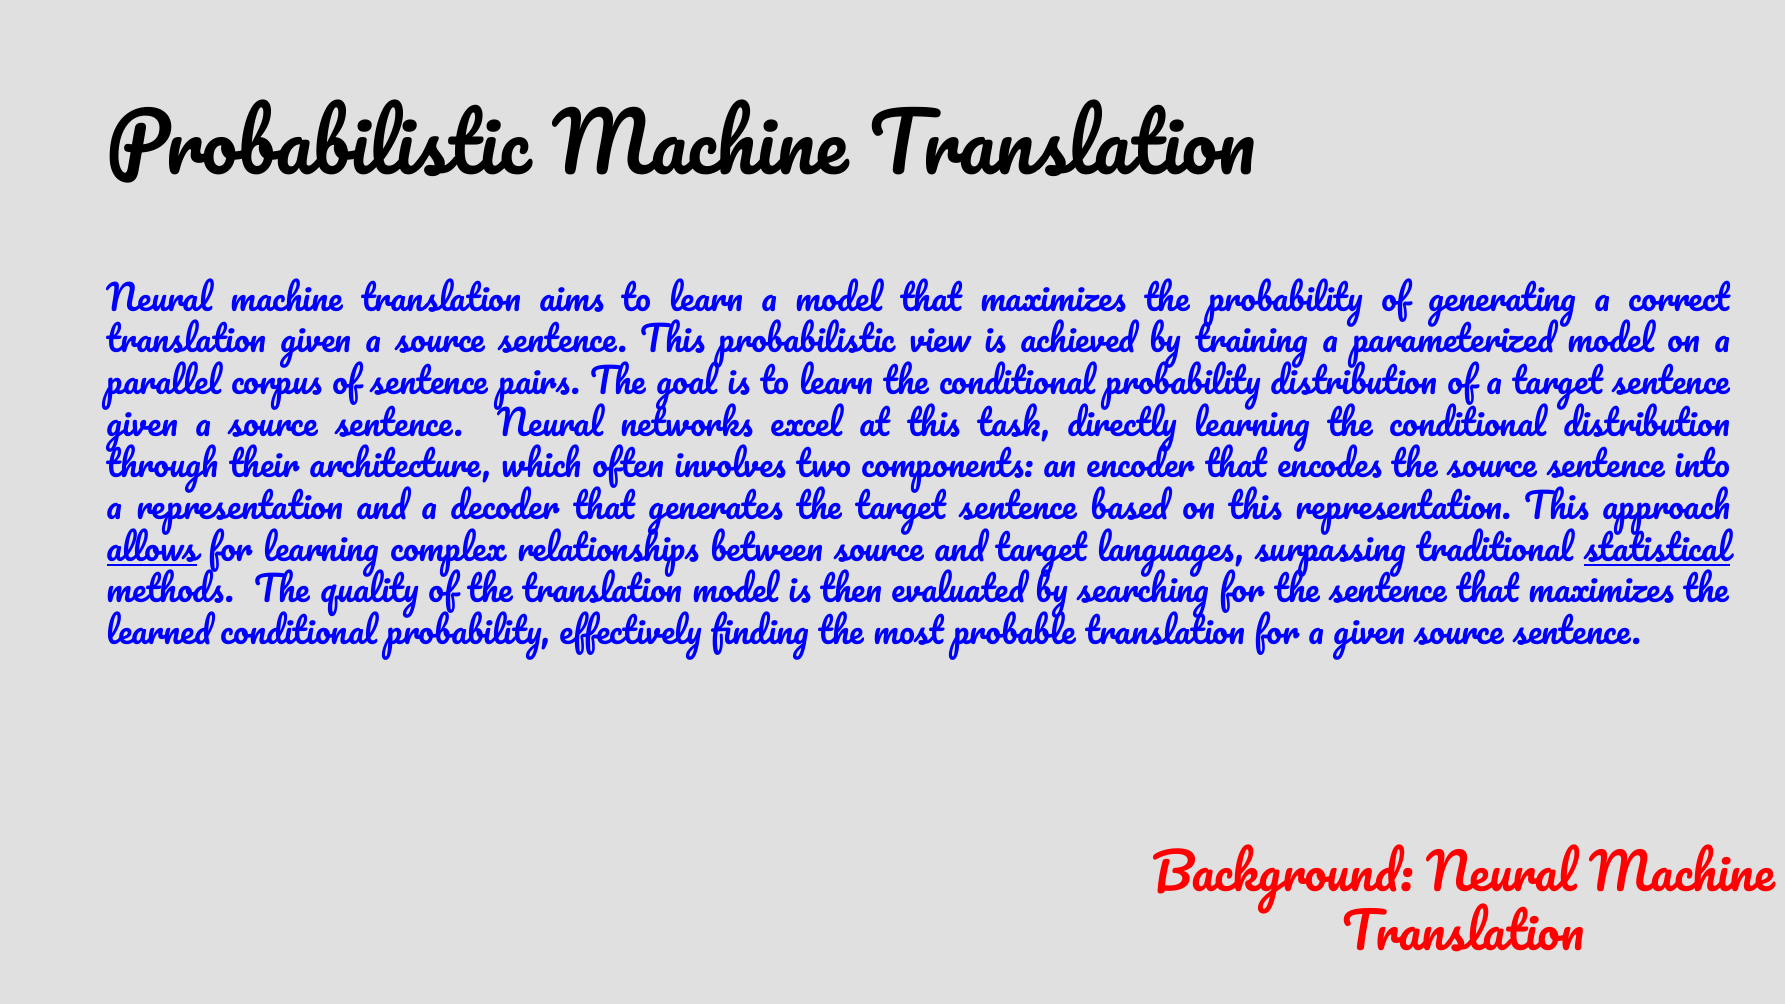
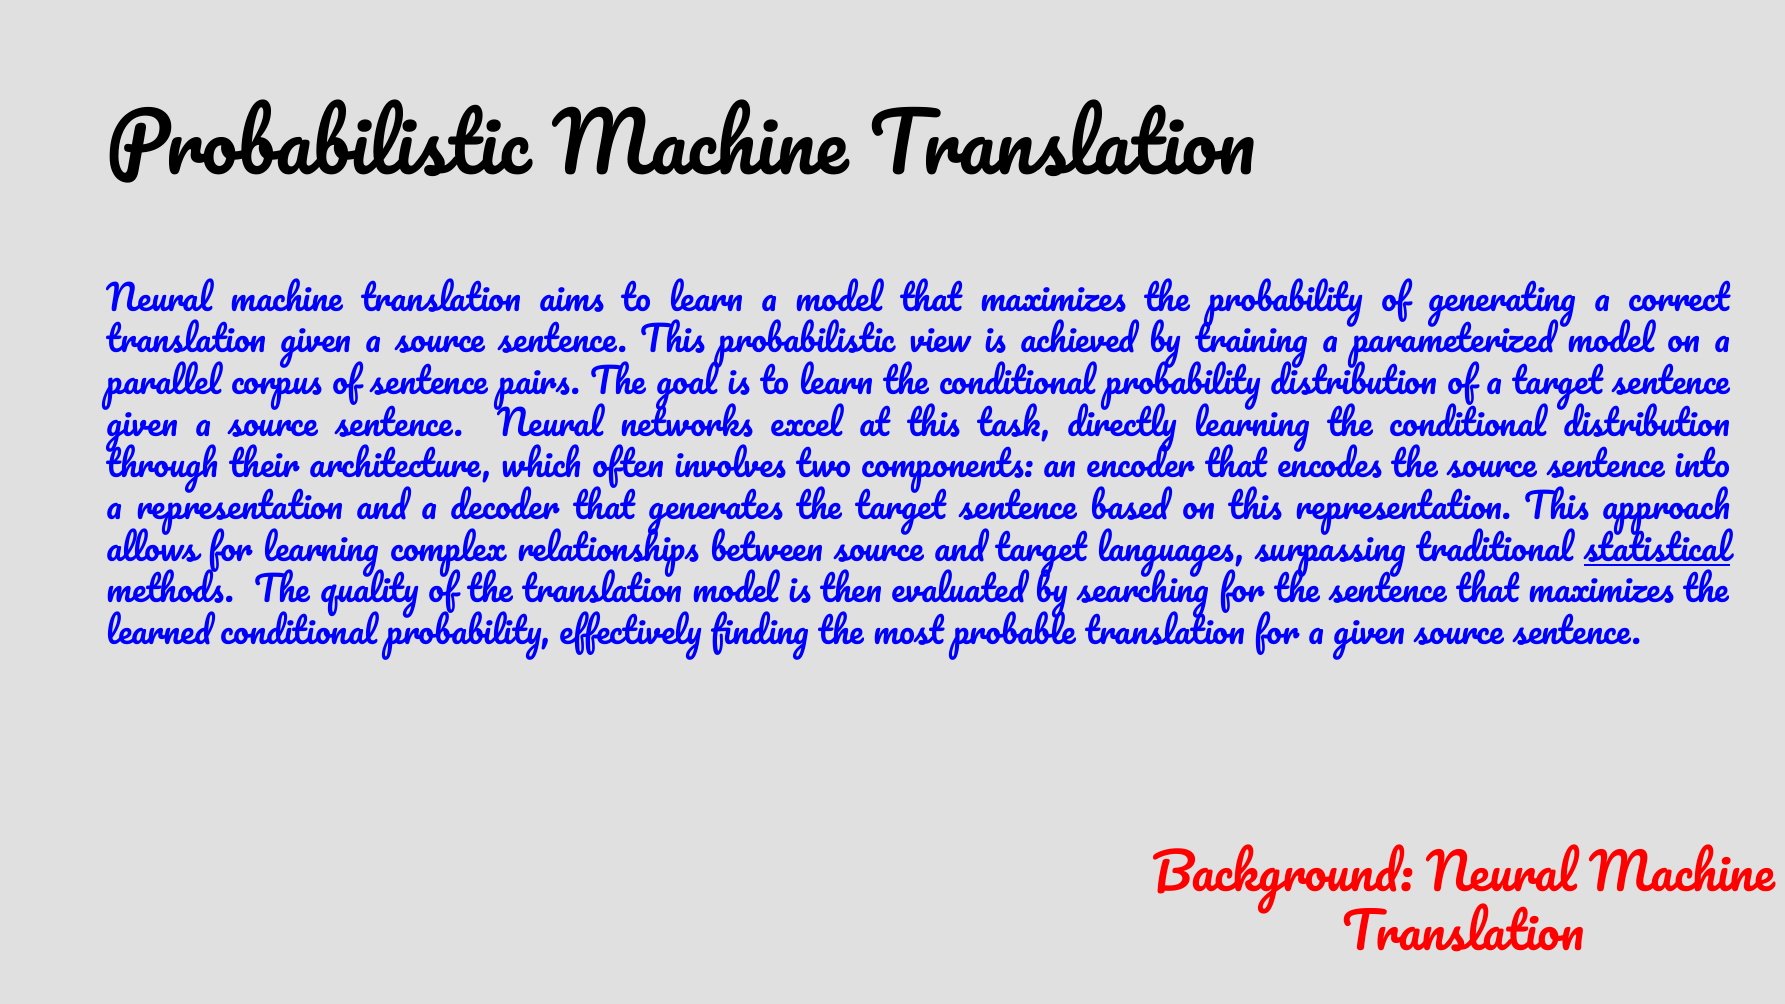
allows underline: present -> none
